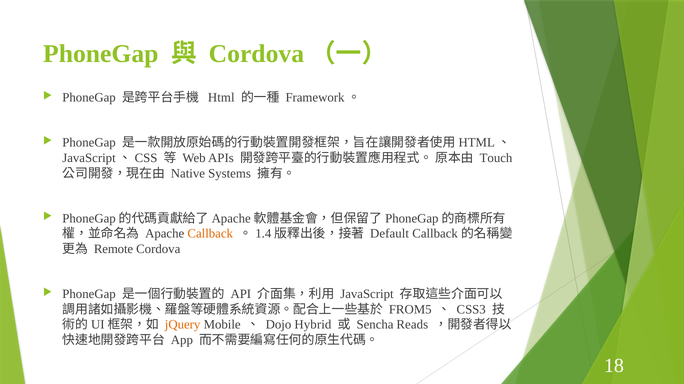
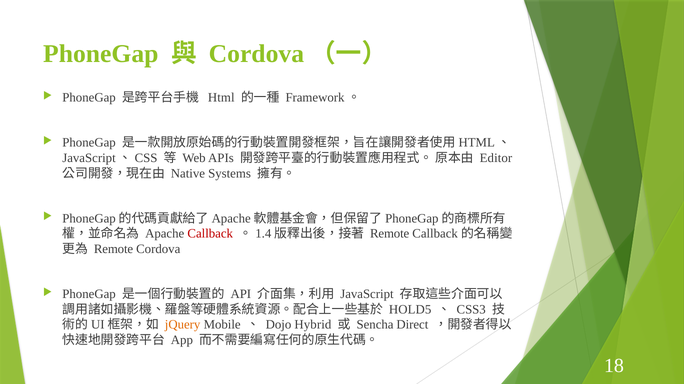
Touch: Touch -> Editor
Callback colour: orange -> red
Default at (390, 234): Default -> Remote
FROM5: FROM5 -> HOLD5
Reads: Reads -> Direct
